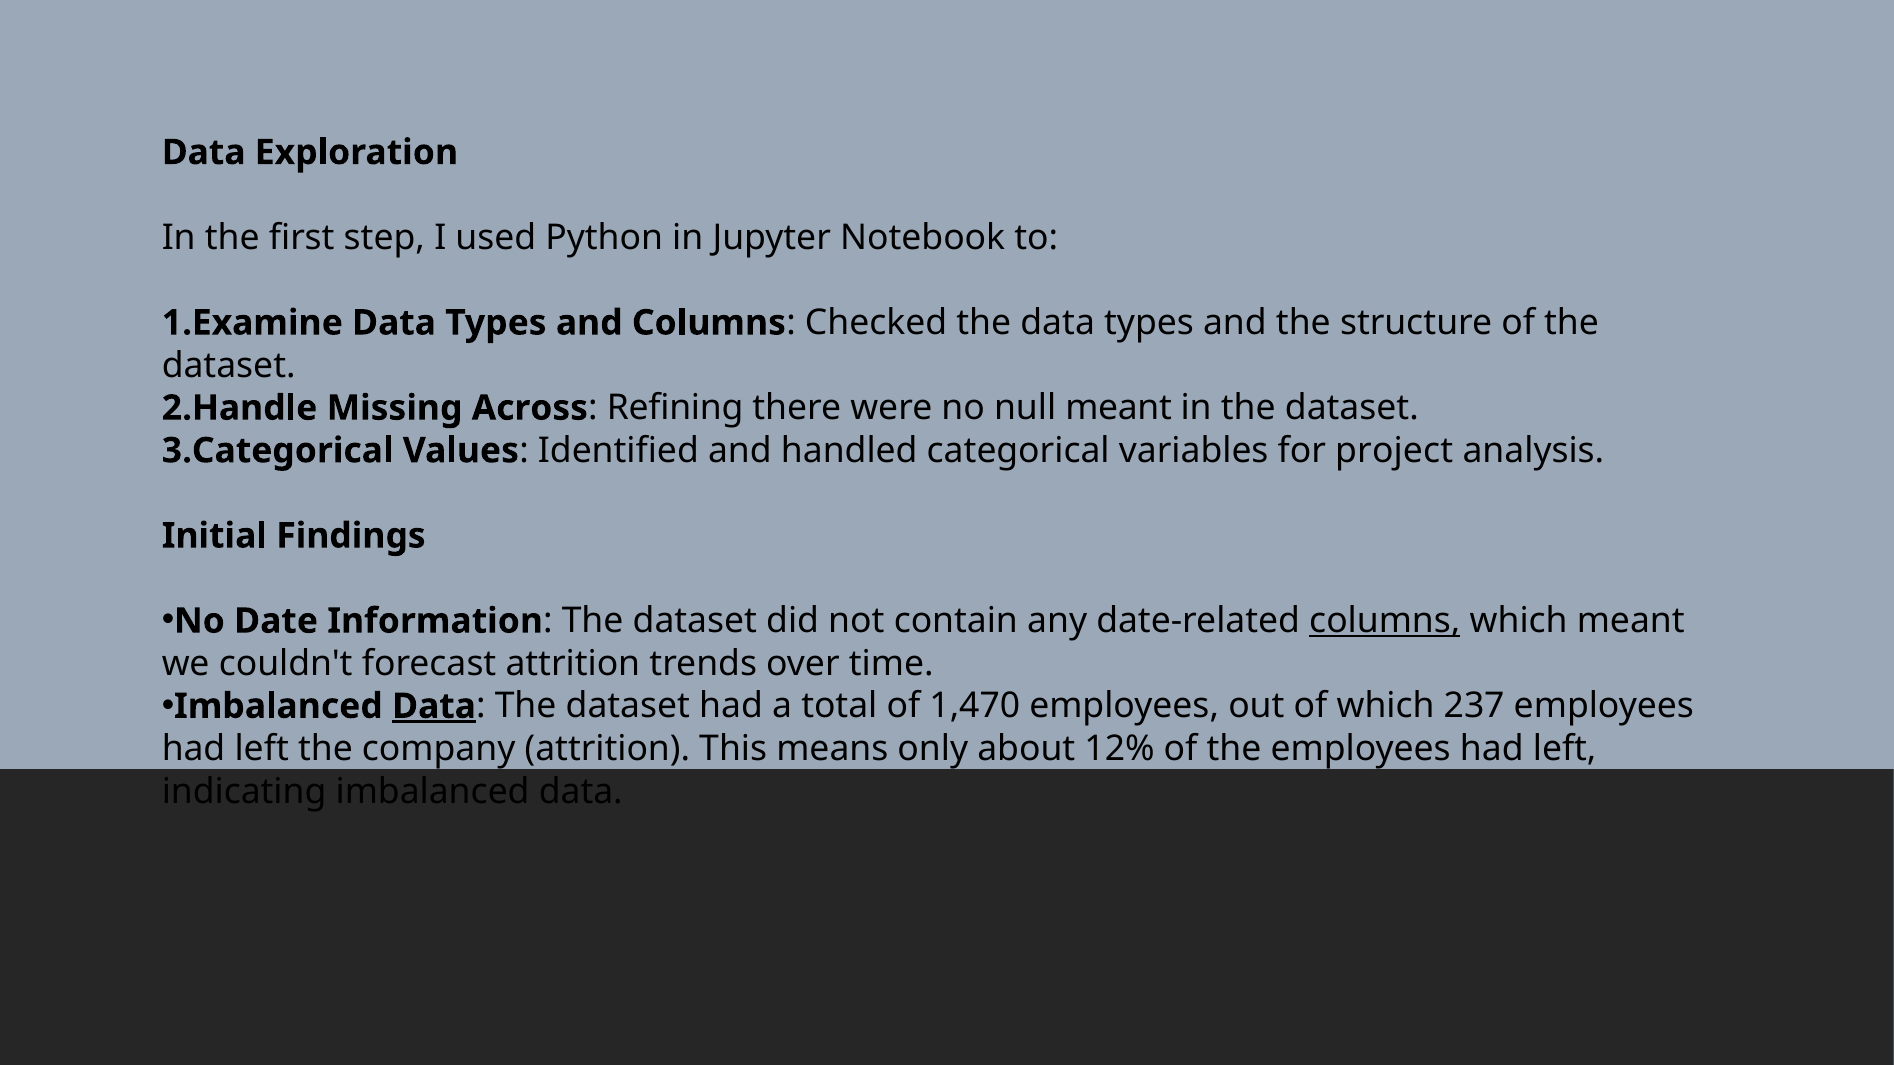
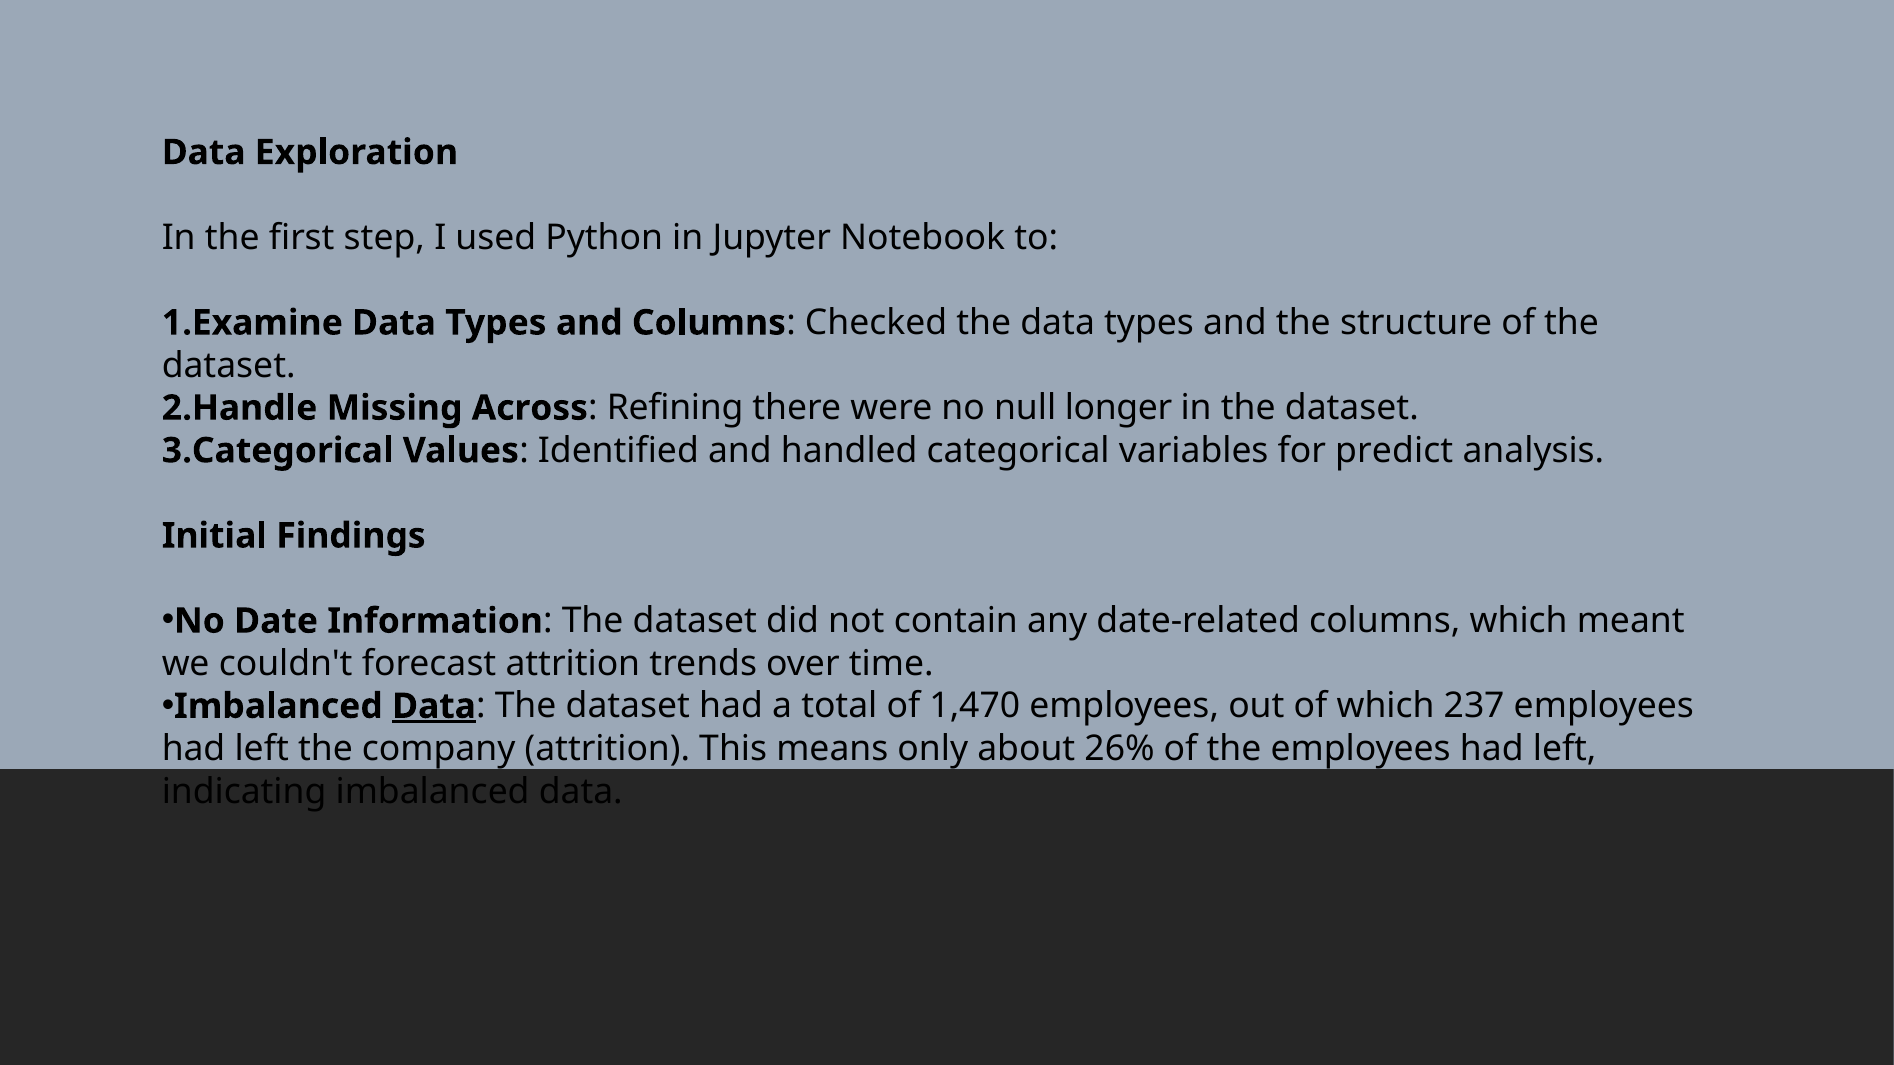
null meant: meant -> longer
project: project -> predict
columns at (1385, 621) underline: present -> none
12%: 12% -> 26%
